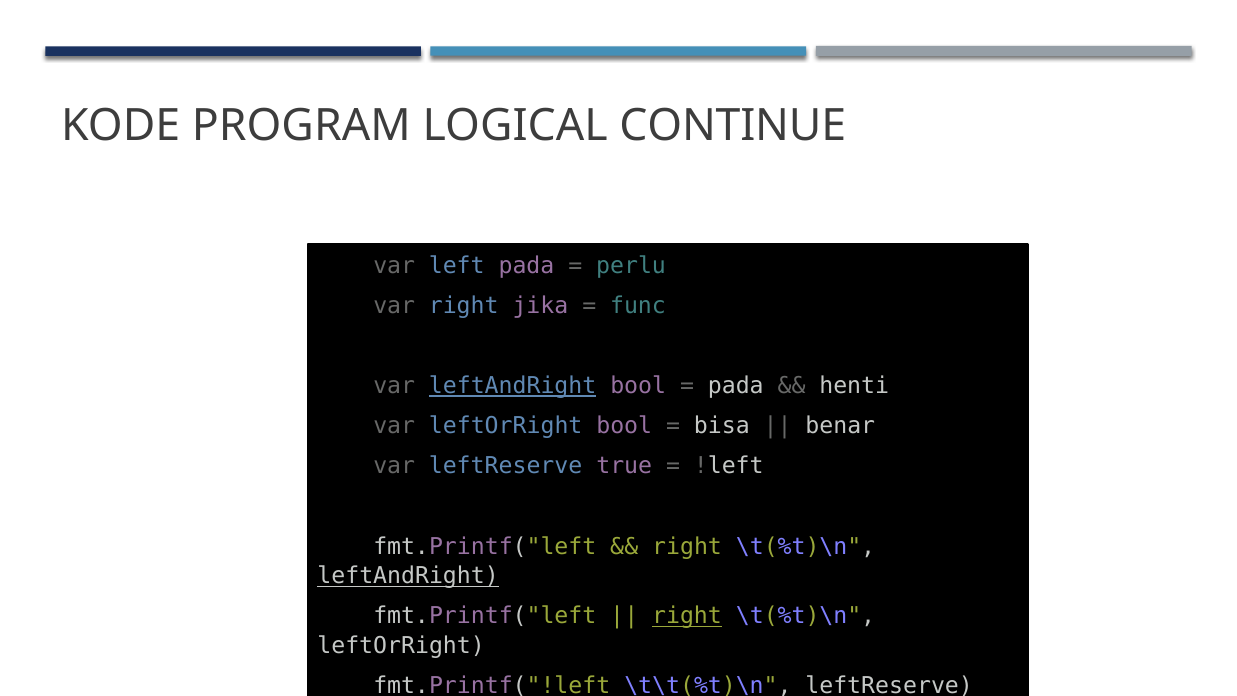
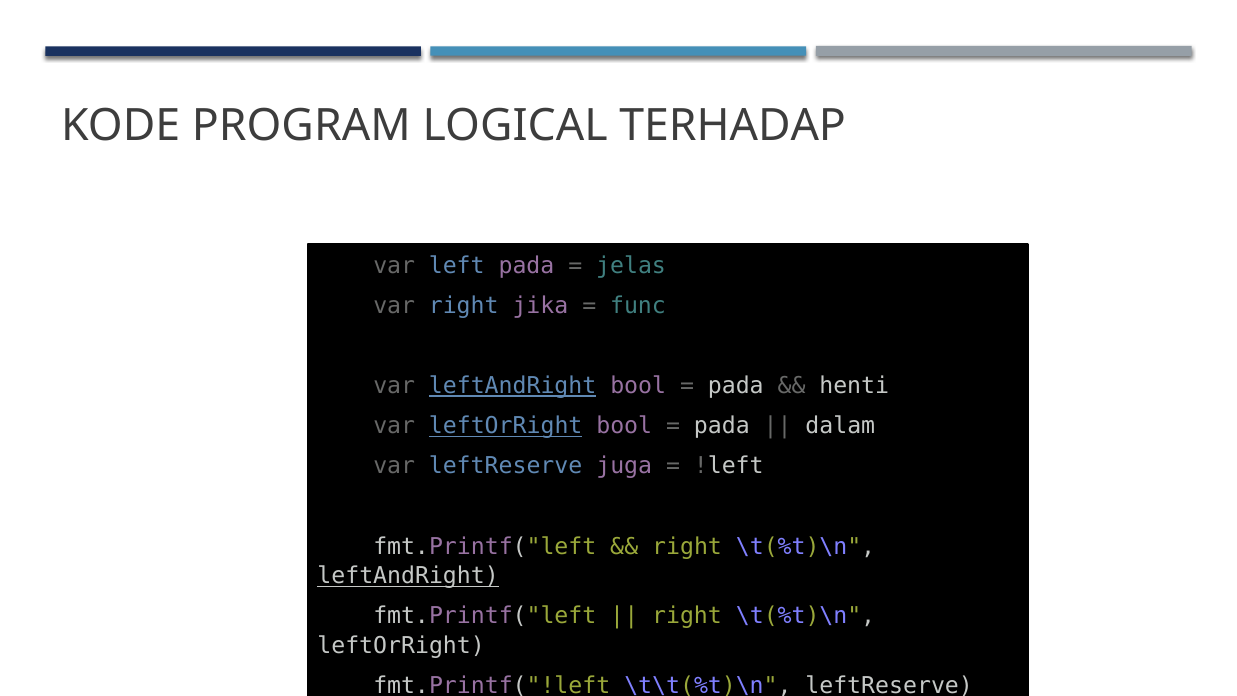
CONTINUE: CONTINUE -> TERHADAP
perlu: perlu -> jelas
leftOrRight at (506, 426) underline: none -> present
bisa at (722, 426): bisa -> pada
benar: benar -> dalam
true: true -> juga
right at (687, 616) underline: present -> none
